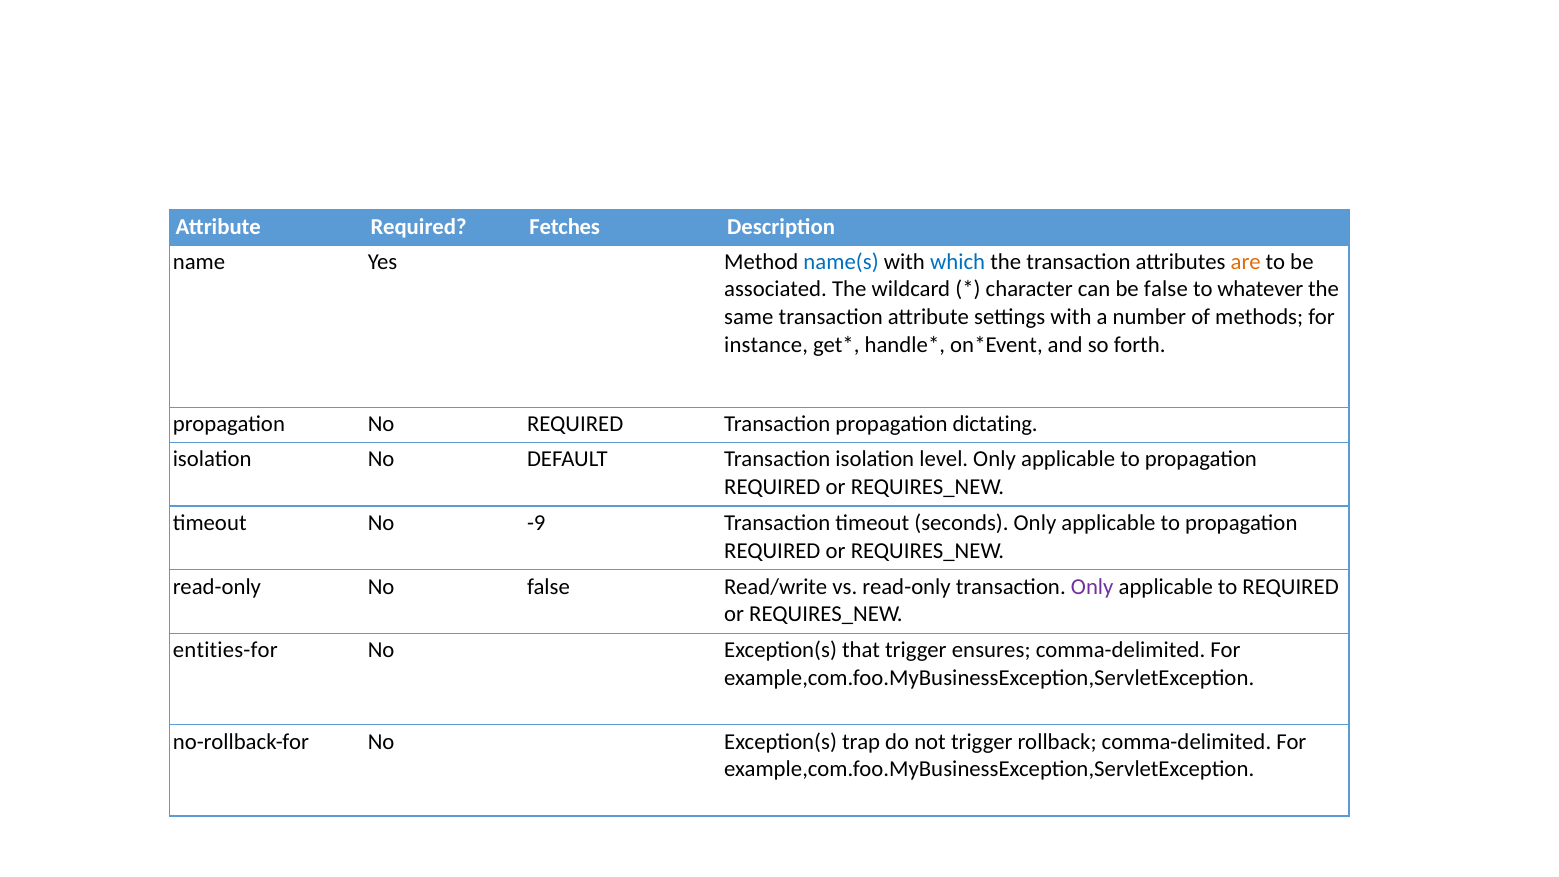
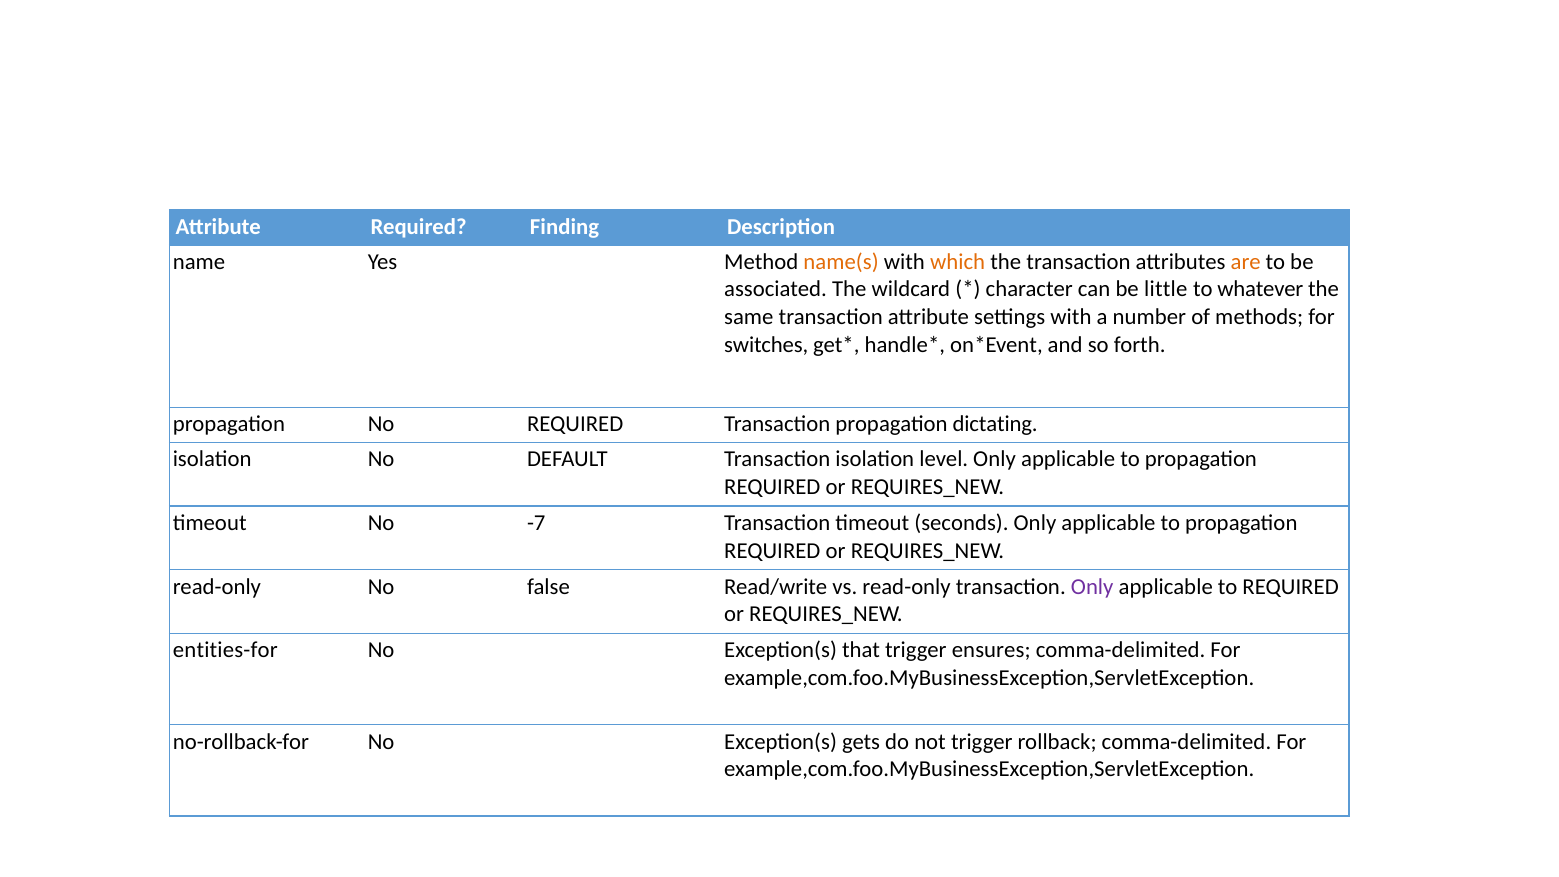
Fetches: Fetches -> Finding
name(s colour: blue -> orange
which colour: blue -> orange
be false: false -> little
instance: instance -> switches
-9: -9 -> -7
trap: trap -> gets
